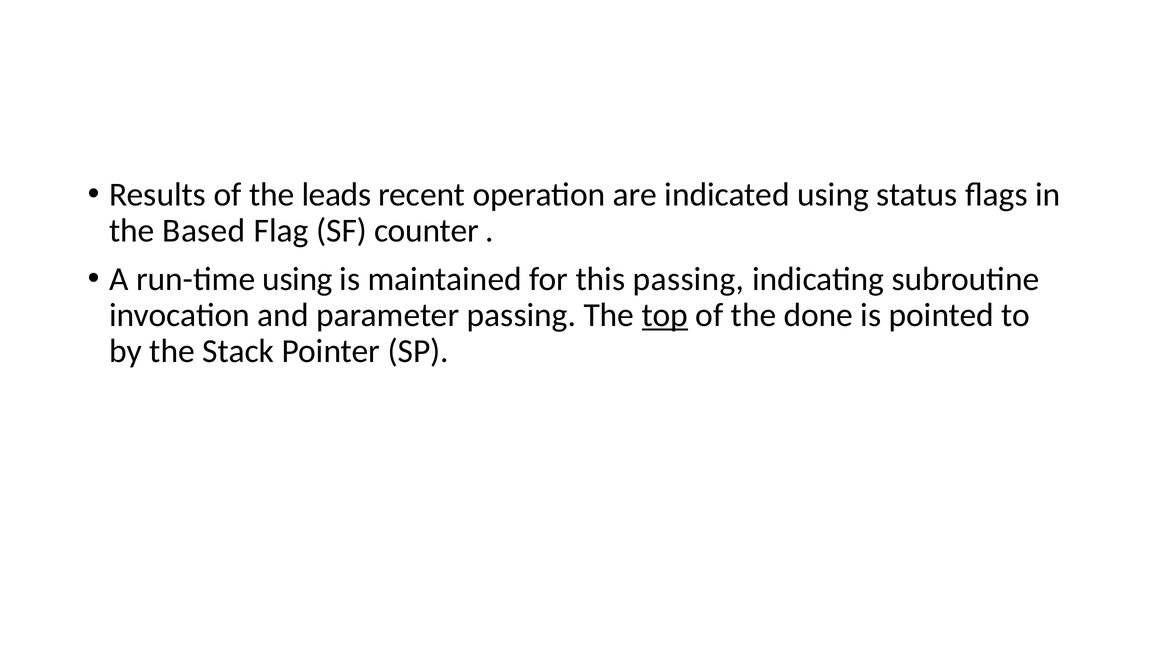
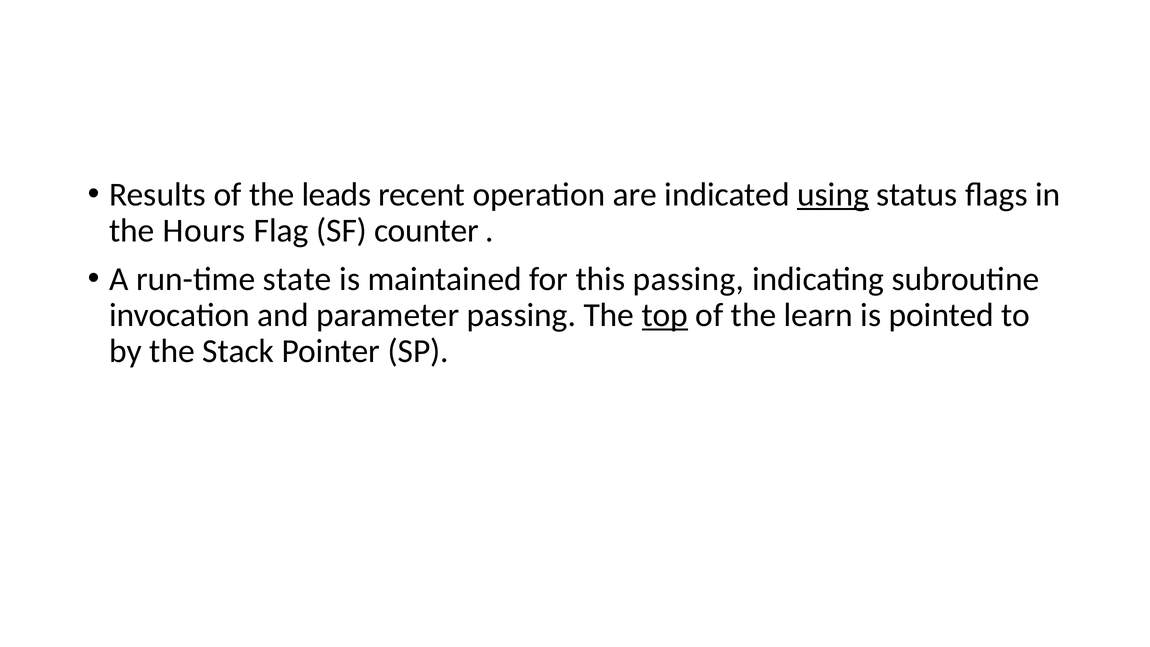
using at (833, 194) underline: none -> present
Based: Based -> Hours
run-time using: using -> state
done: done -> learn
